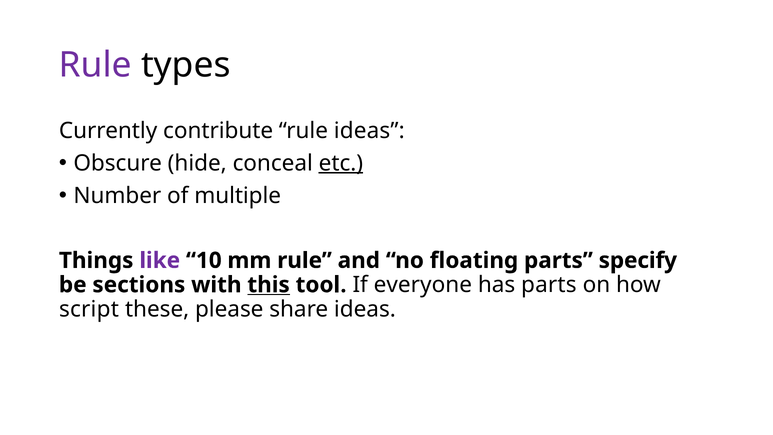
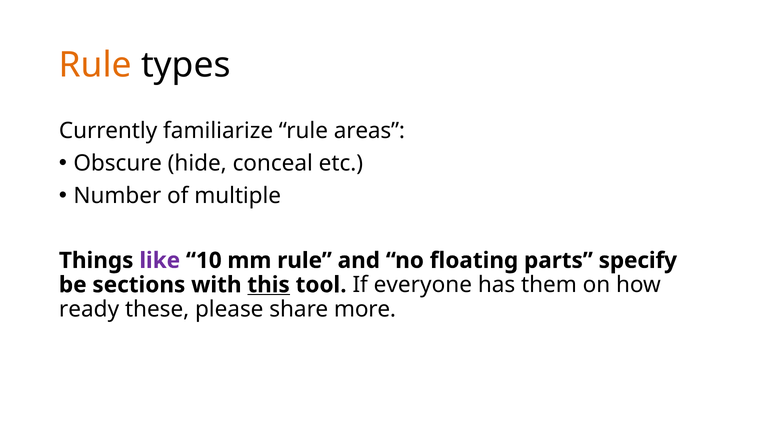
Rule at (95, 65) colour: purple -> orange
contribute: contribute -> familiarize
rule ideas: ideas -> areas
etc underline: present -> none
has parts: parts -> them
script: script -> ready
share ideas: ideas -> more
